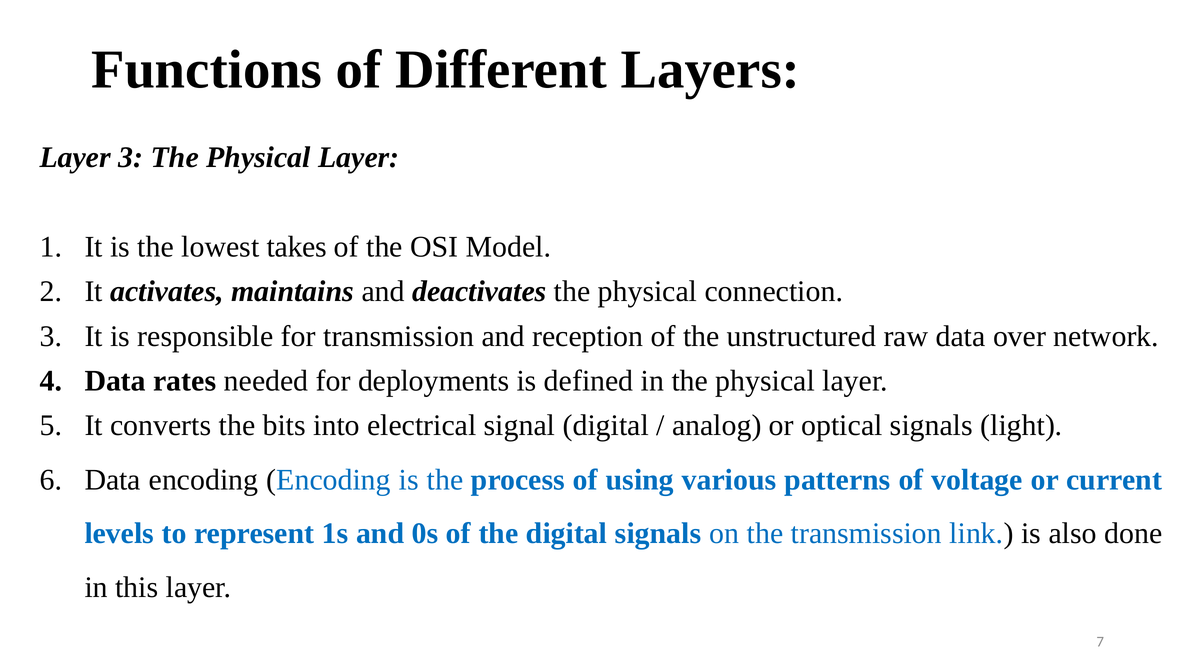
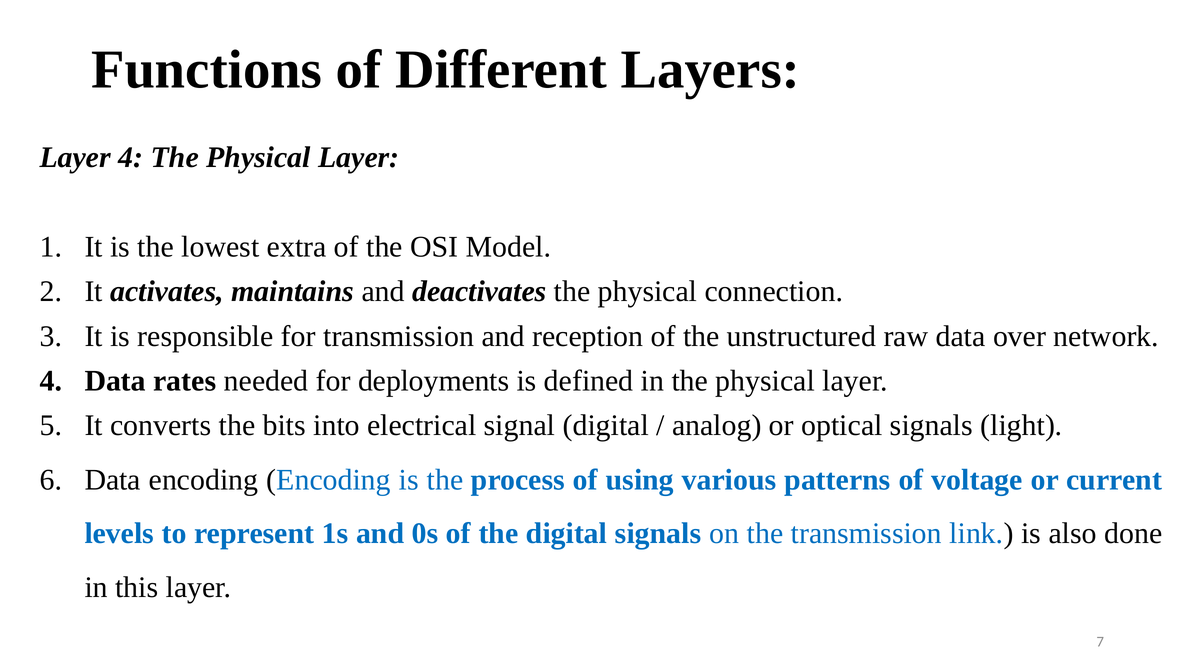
Layer 3: 3 -> 4
takes: takes -> extra
